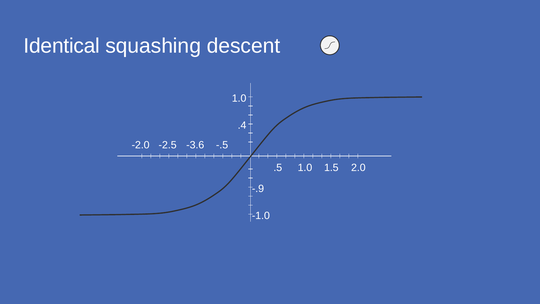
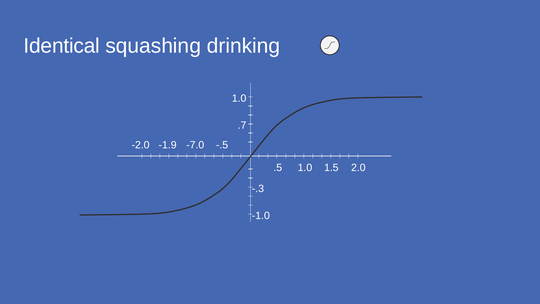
descent: descent -> drinking
.4: .4 -> .7
-2.5: -2.5 -> -1.9
-3.6: -3.6 -> -7.0
-.9: -.9 -> -.3
